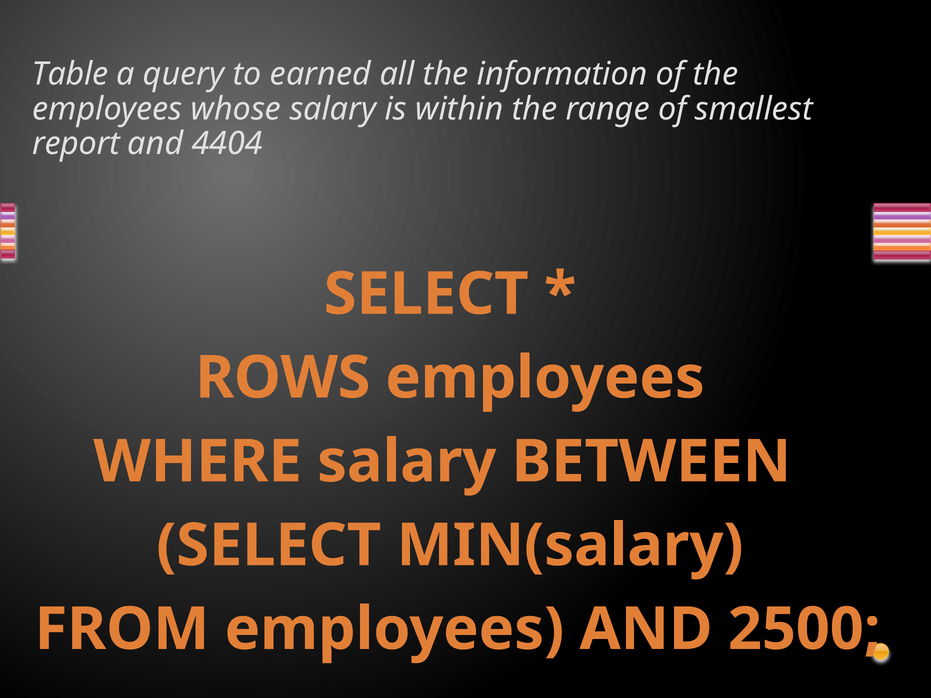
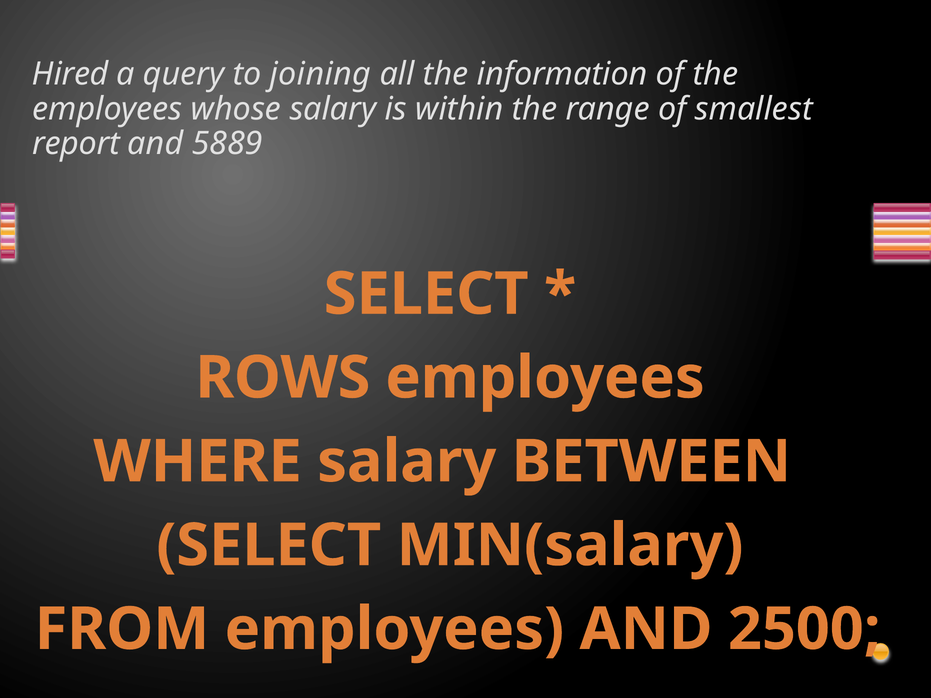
Table: Table -> Hired
earned: earned -> joining
4404: 4404 -> 5889
